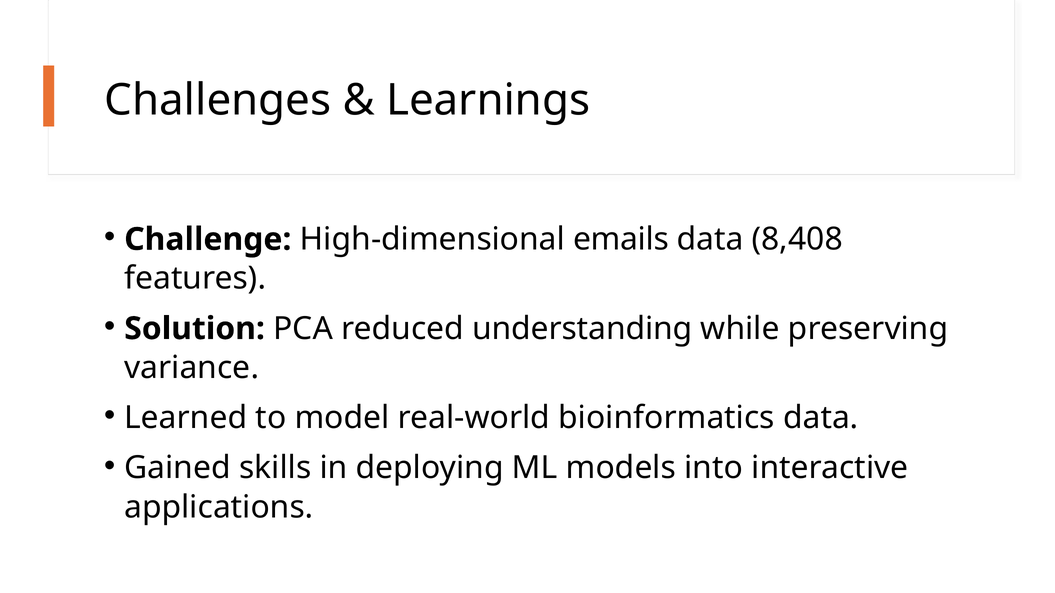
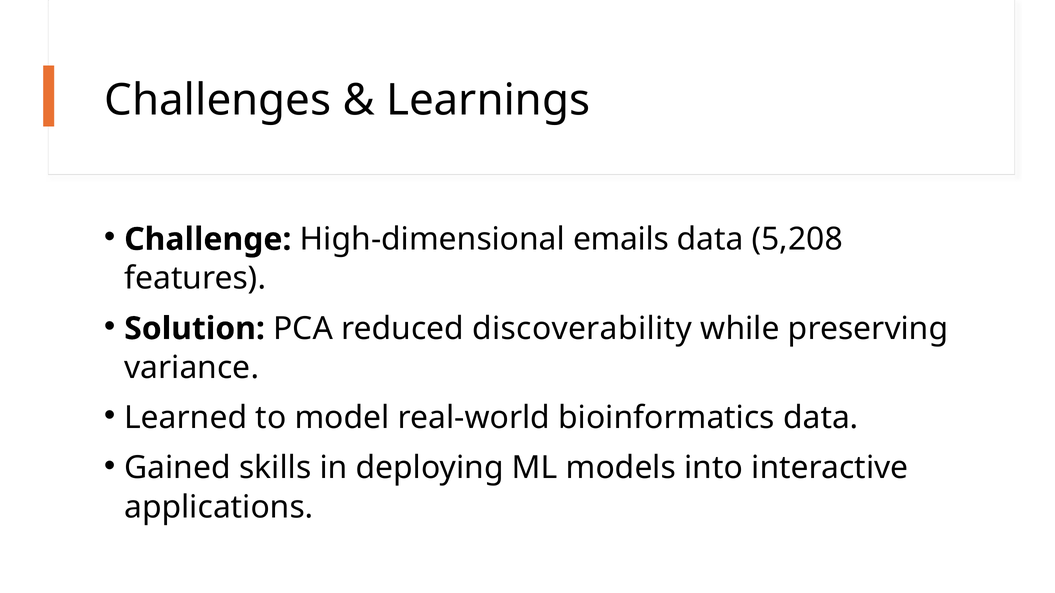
8,408: 8,408 -> 5,208
understanding: understanding -> discoverability
